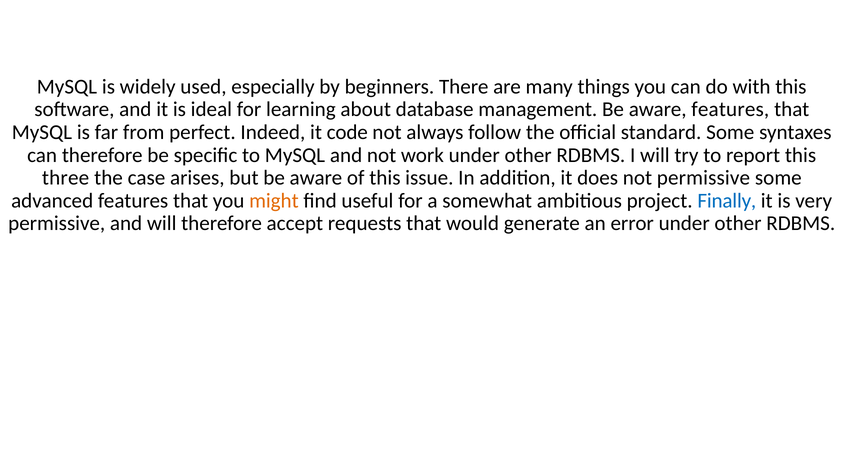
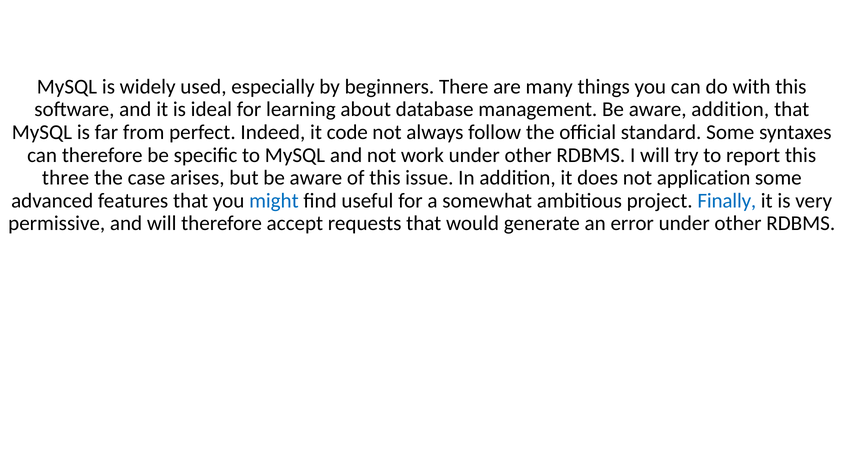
aware features: features -> addition
not permissive: permissive -> application
might colour: orange -> blue
